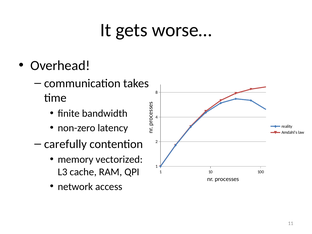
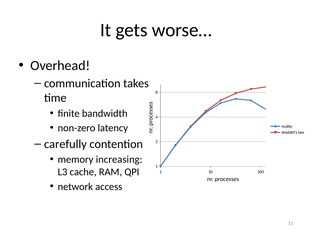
vectorized: vectorized -> increasing
